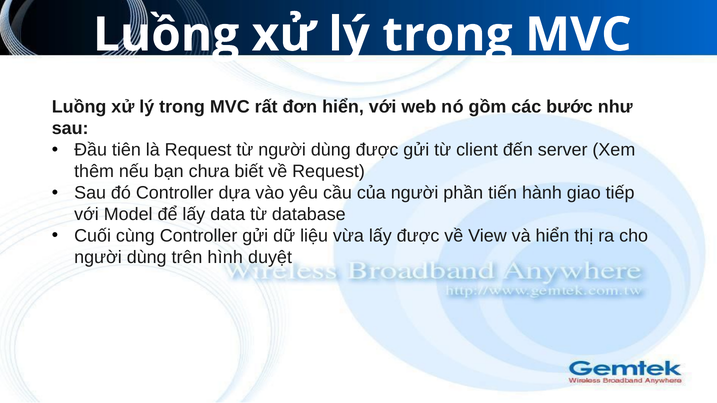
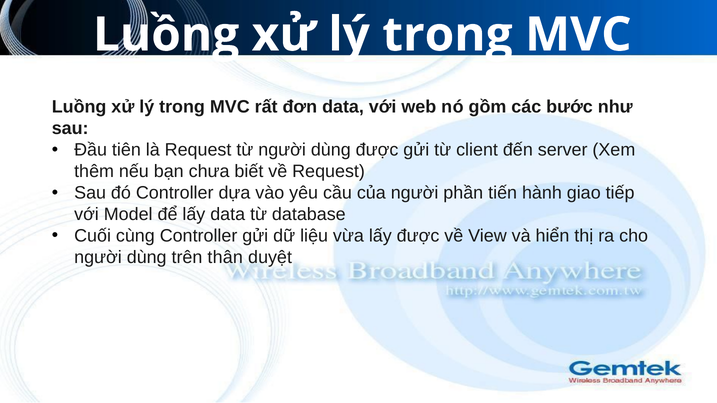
đơn hiển: hiển -> data
hình: hình -> thân
